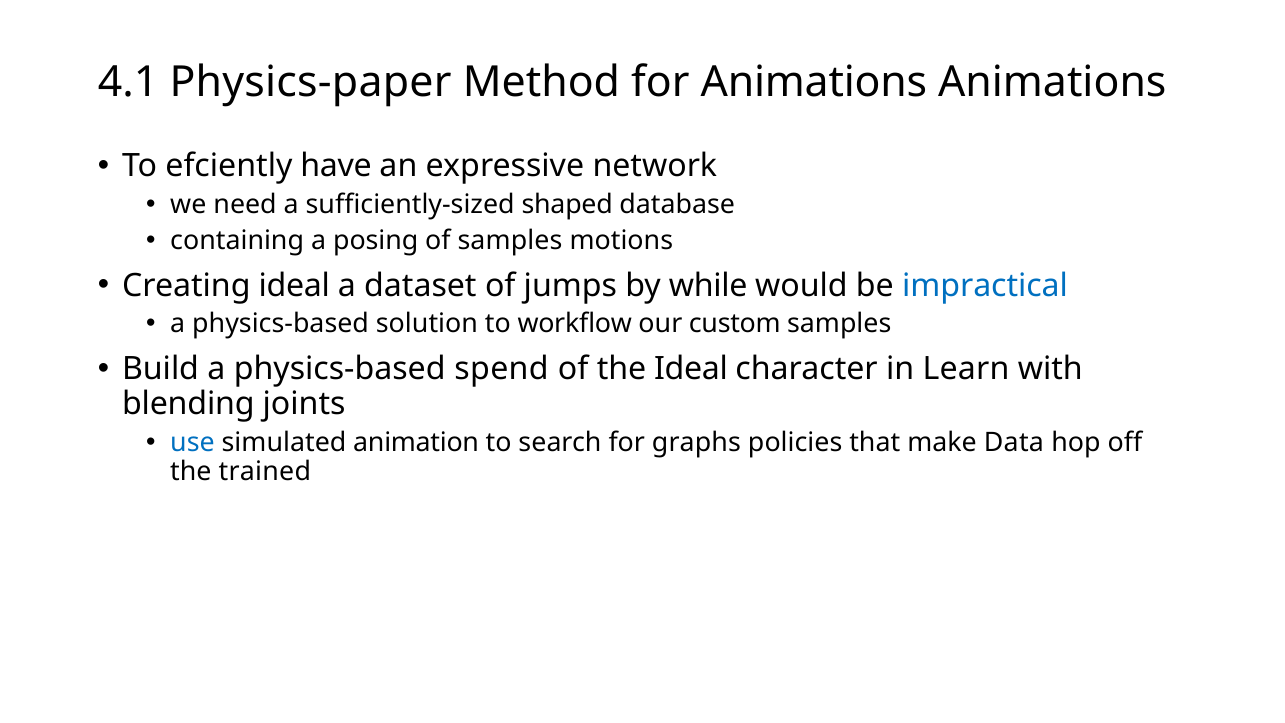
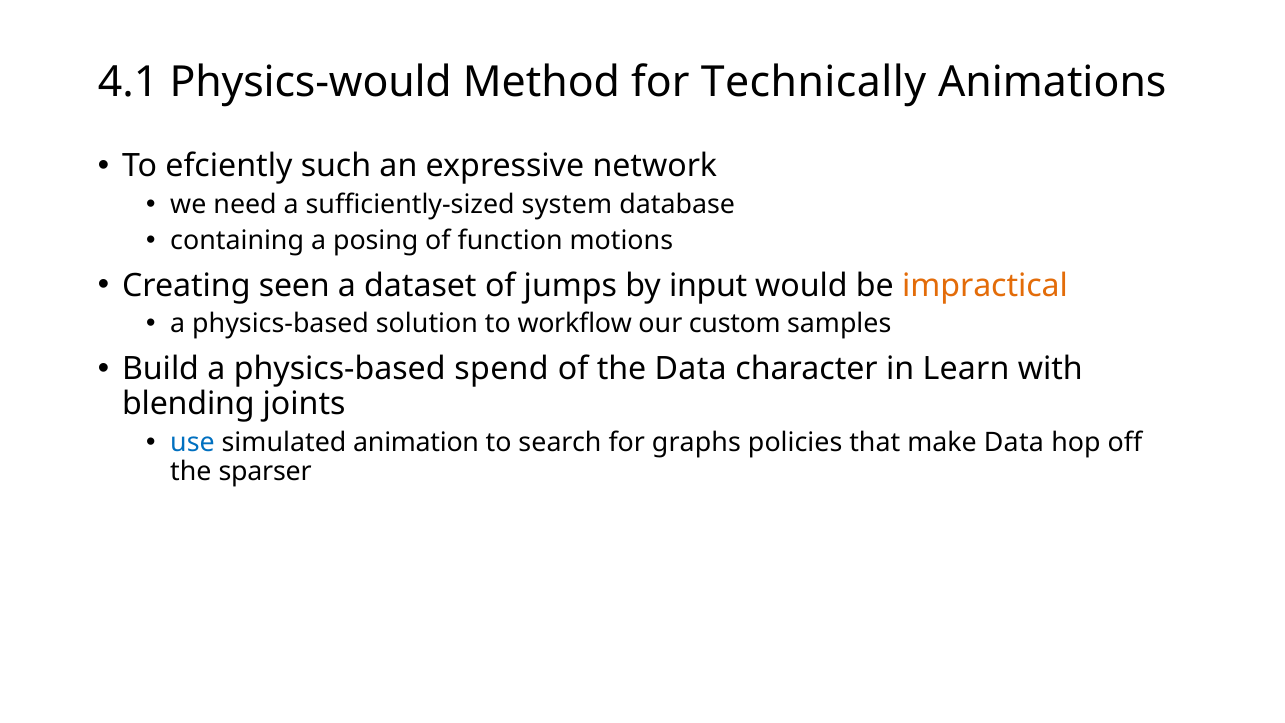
Physics-paper: Physics-paper -> Physics-would
for Animations: Animations -> Technically
have: have -> such
shaped: shaped -> system
of samples: samples -> function
Creating ideal: ideal -> seen
while: while -> input
impractical colour: blue -> orange
the Ideal: Ideal -> Data
trained: trained -> sparser
